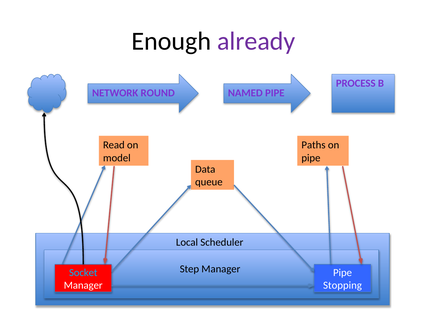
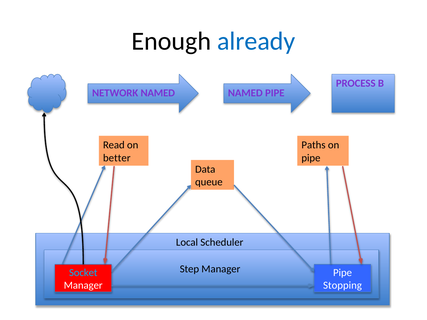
already colour: purple -> blue
NETWORK ROUND: ROUND -> NAMED
model: model -> better
